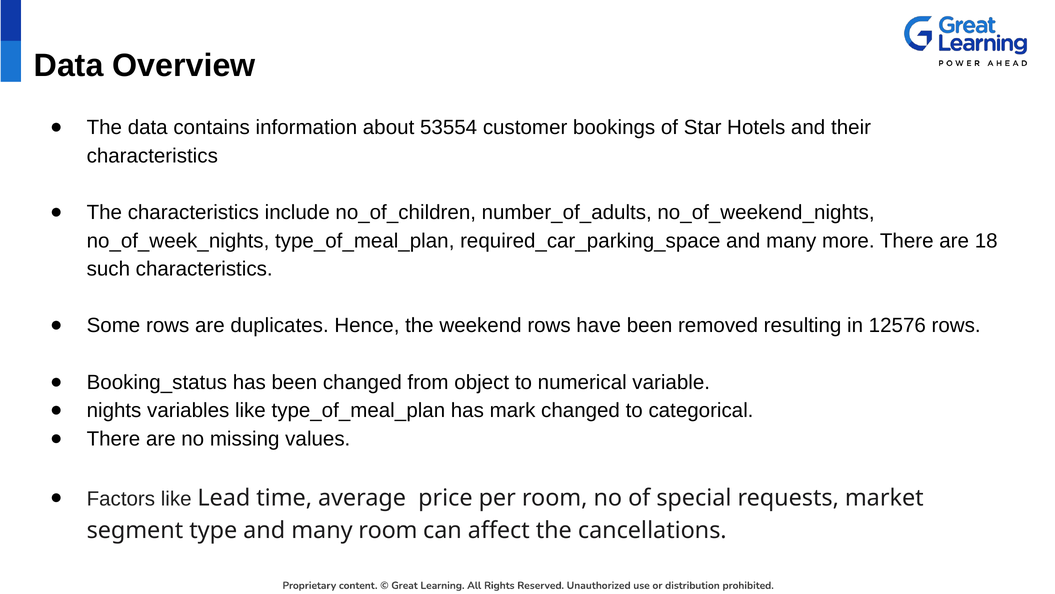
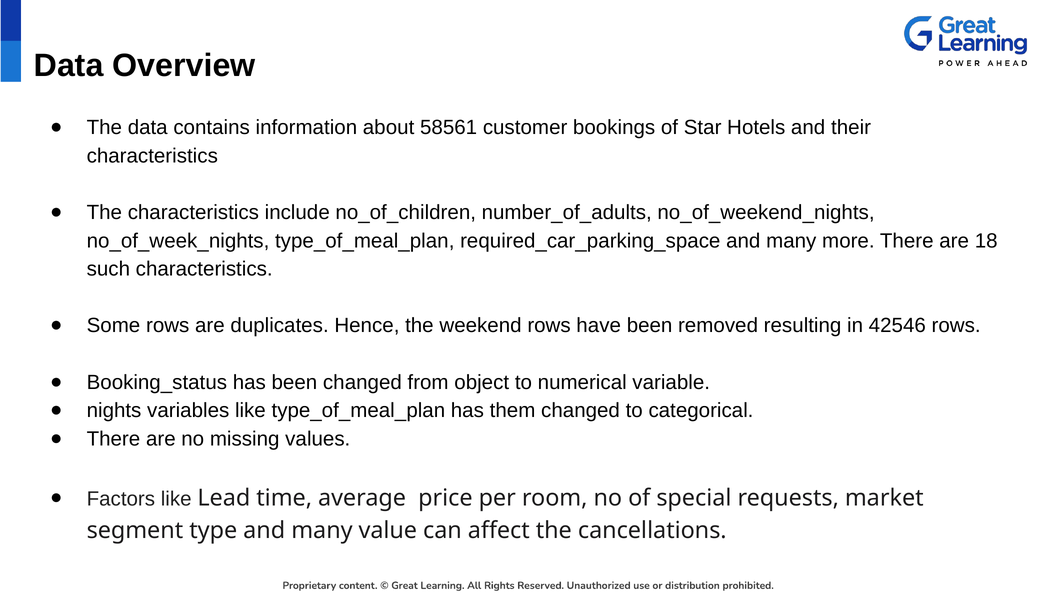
53554: 53554 -> 58561
12576: 12576 -> 42546
mark: mark -> them
many room: room -> value
